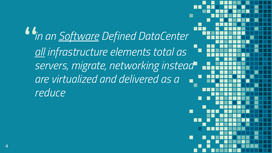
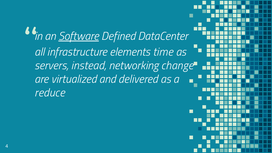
all underline: present -> none
total: total -> time
migrate: migrate -> instead
instead: instead -> change
